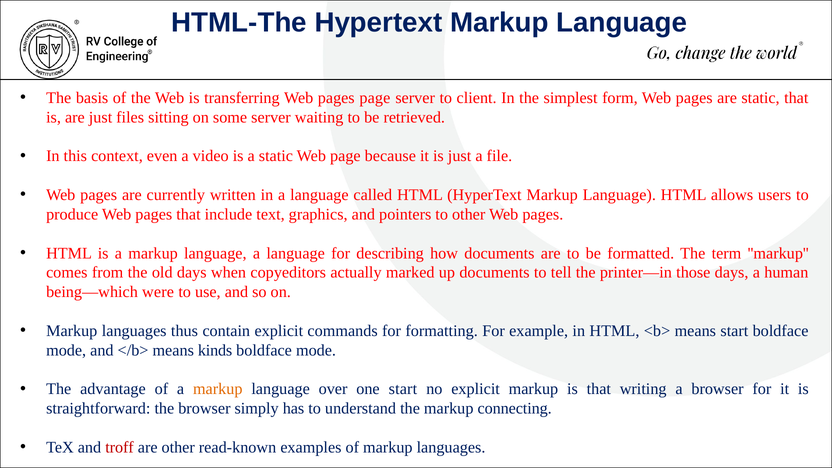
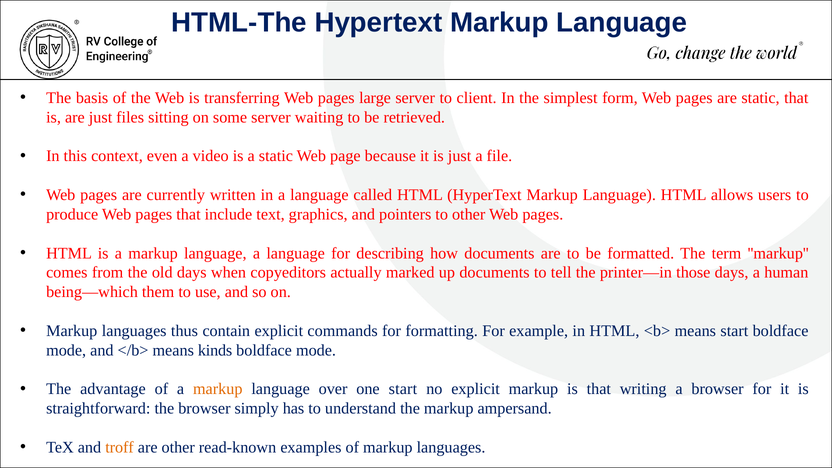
pages page: page -> large
were: were -> them
connecting: connecting -> ampersand
troff colour: red -> orange
